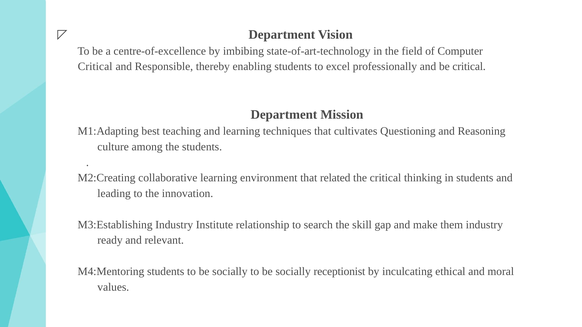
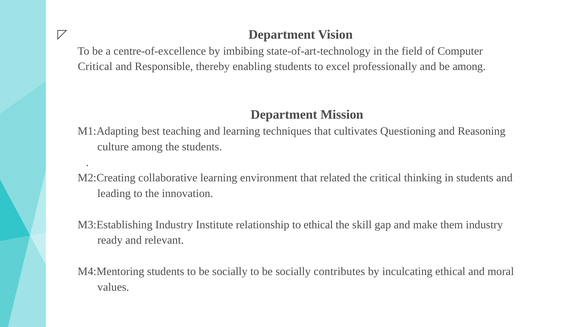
be critical: critical -> among
to search: search -> ethical
receptionist: receptionist -> contributes
